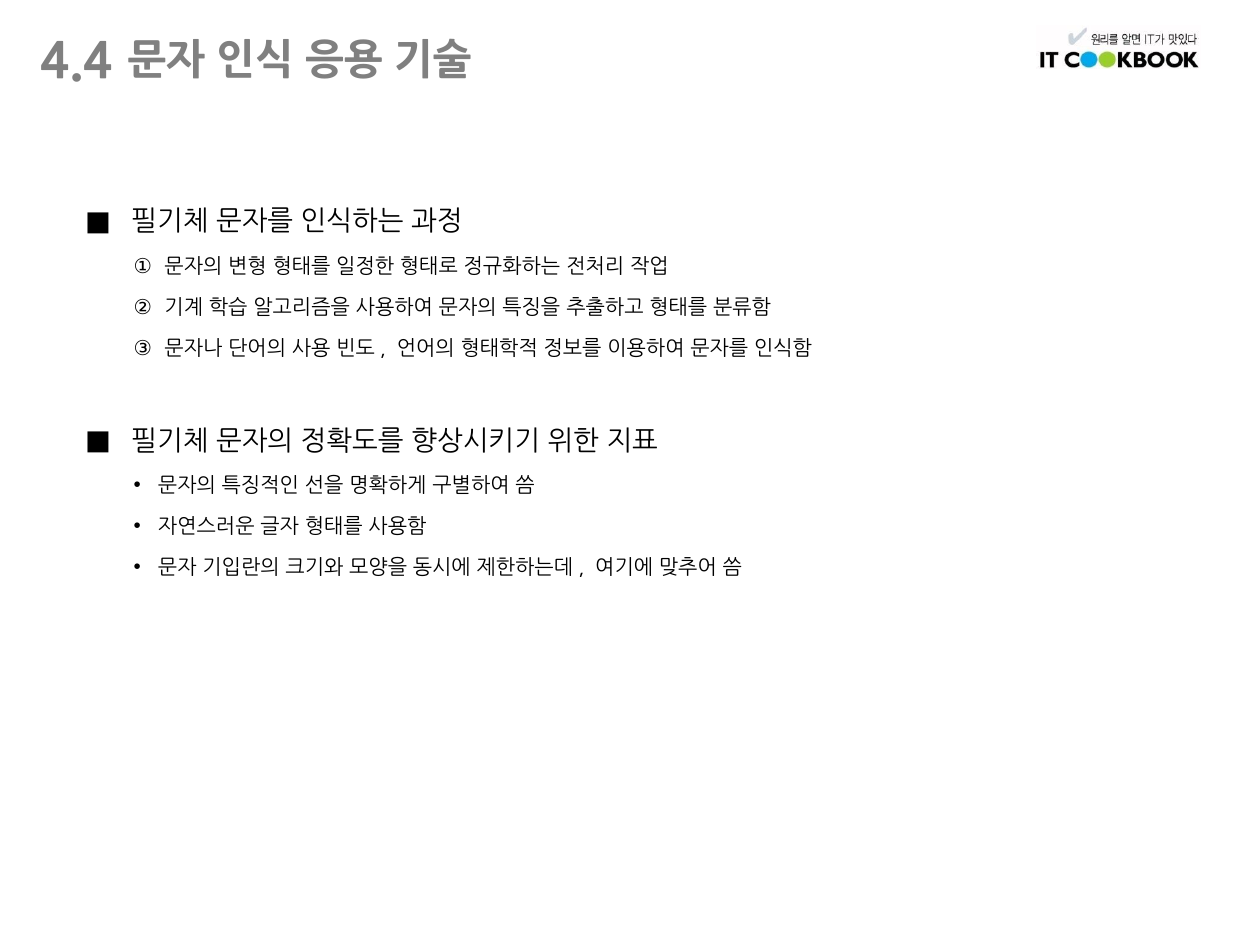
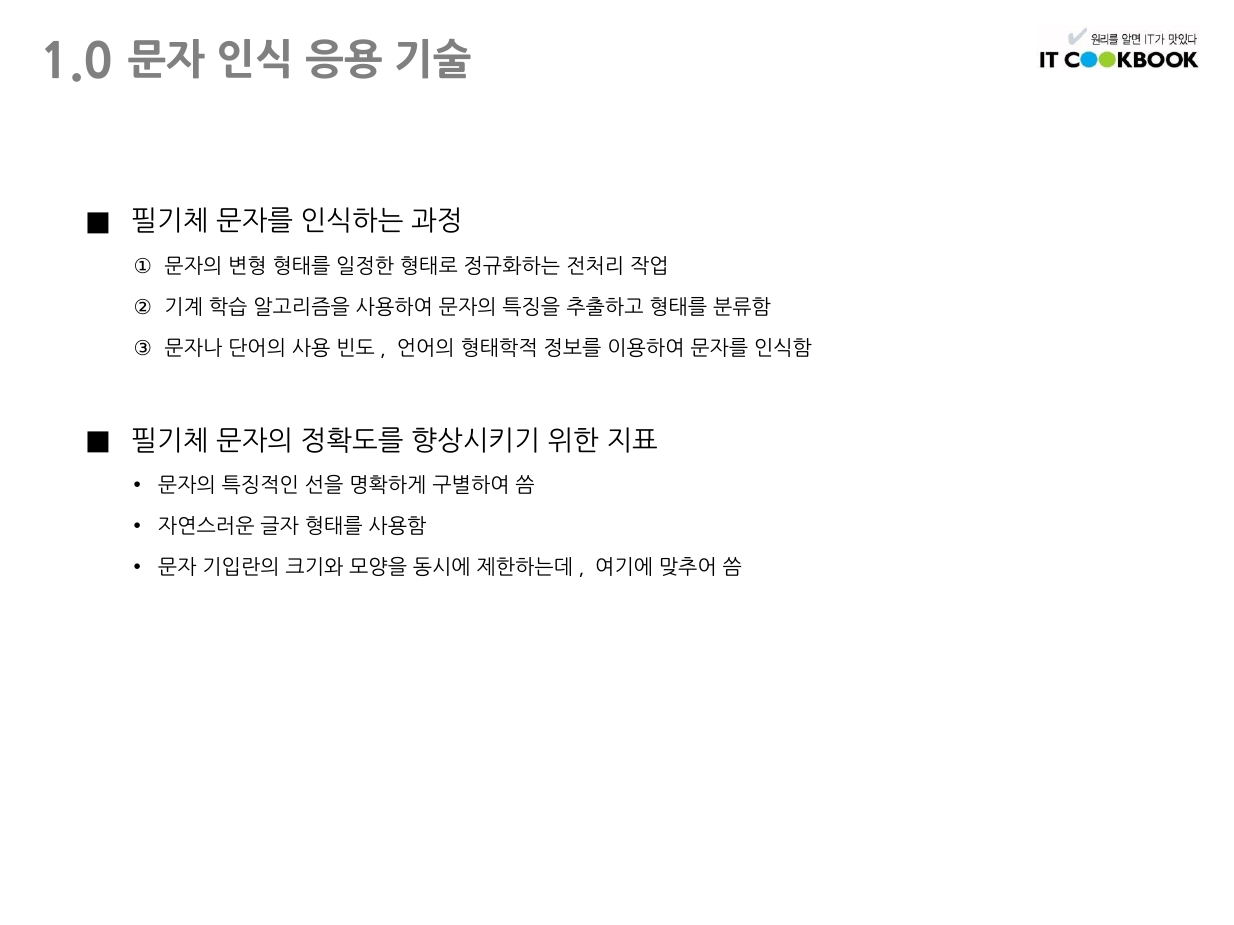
4.4: 4.4 -> 1.0
